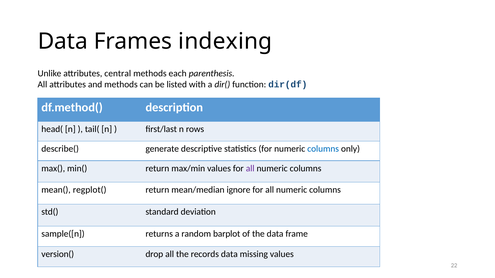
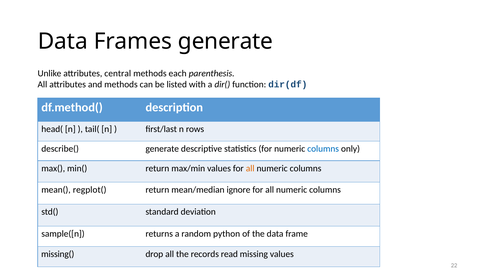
Frames indexing: indexing -> generate
all at (250, 169) colour: purple -> orange
barplot: barplot -> python
version(: version( -> missing(
records data: data -> read
